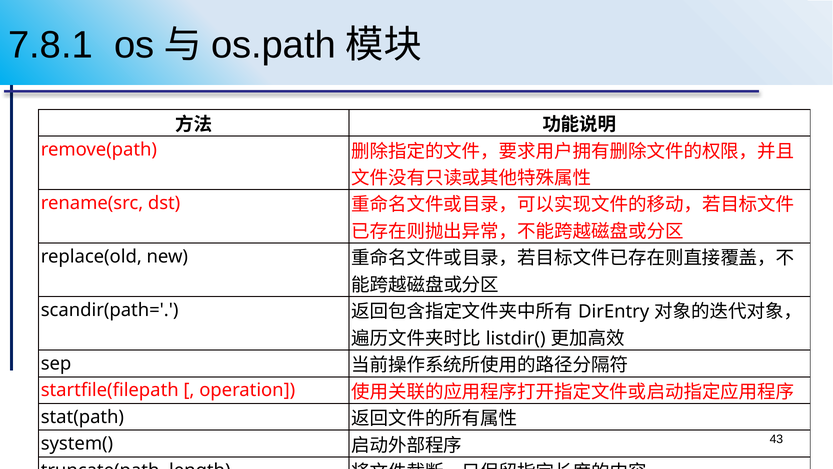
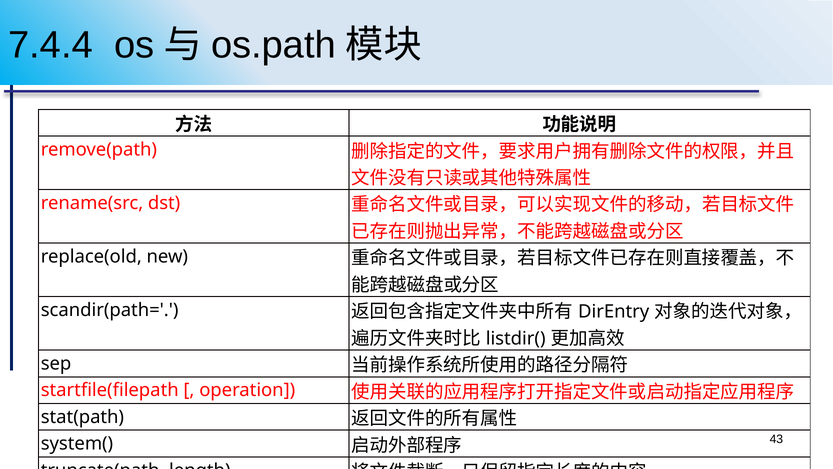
7.8.1: 7.8.1 -> 7.4.4
